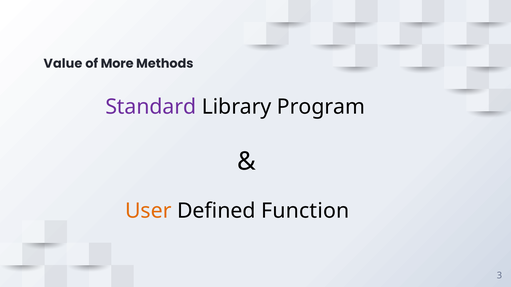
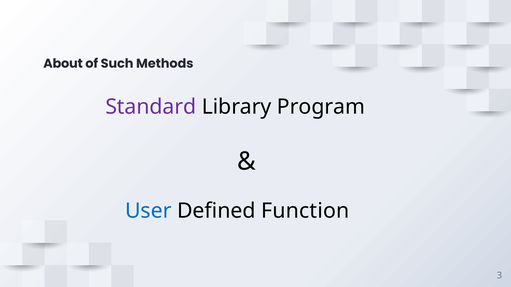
Value: Value -> About
More: More -> Such
User colour: orange -> blue
